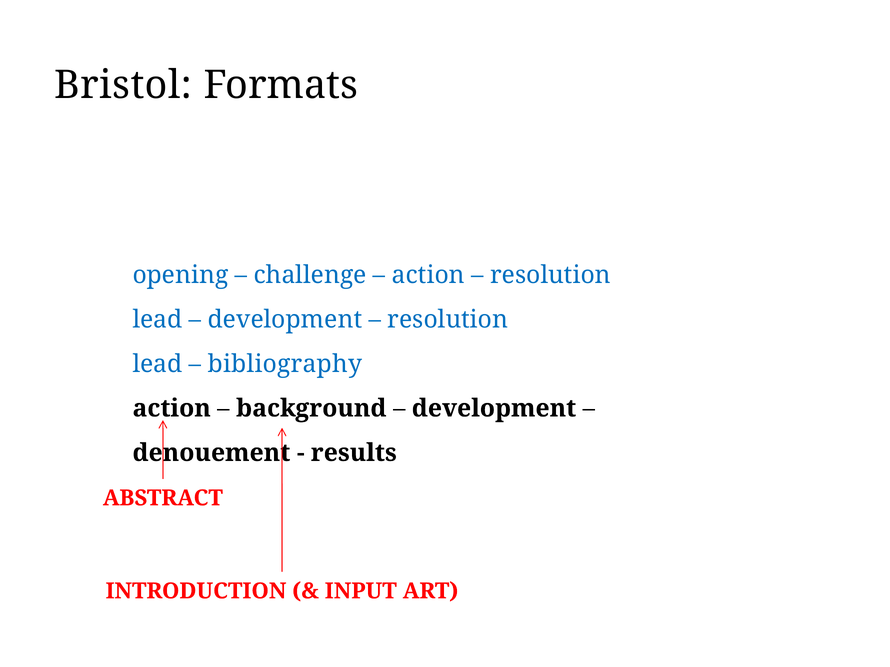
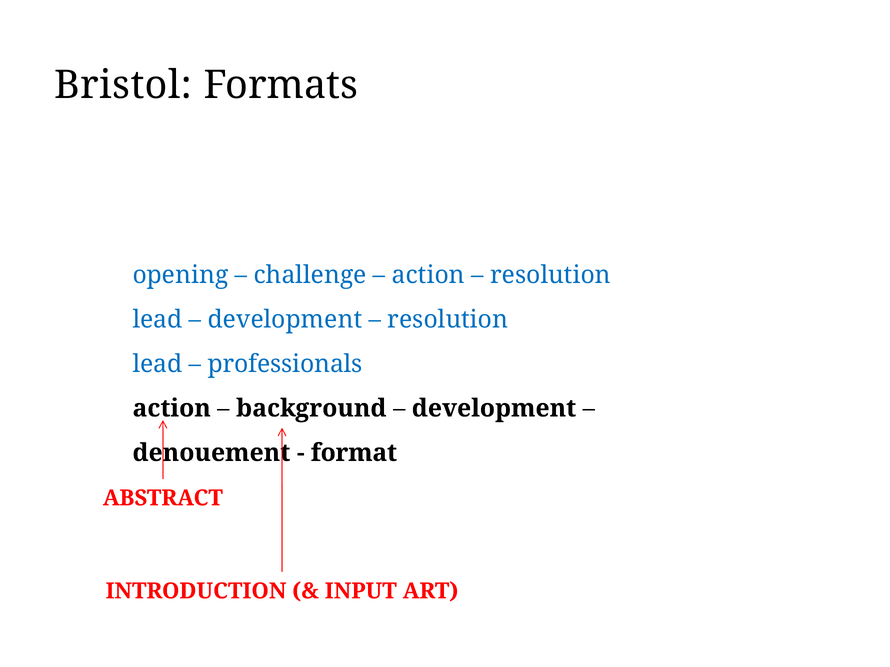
bibliography: bibliography -> professionals
results: results -> format
